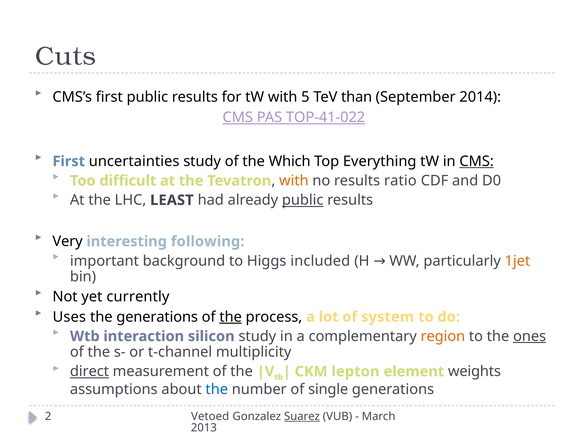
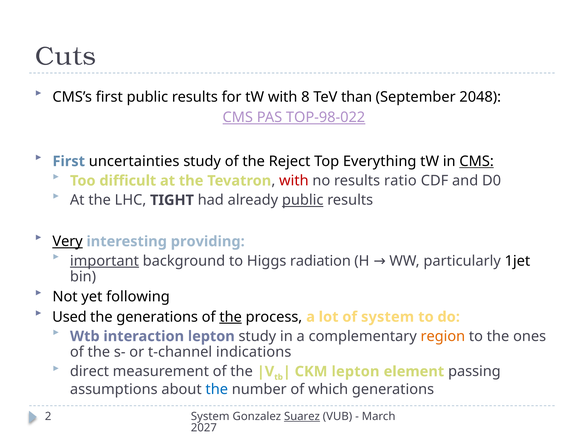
5: 5 -> 8
2014: 2014 -> 2048
TOP-41-022: TOP-41-022 -> TOP-98-022
Which: Which -> Reject
with at (294, 181) colour: orange -> red
LEAST: LEAST -> TIGHT
Very underline: none -> present
following: following -> providing
important underline: none -> present
included: included -> radiation
1jet colour: orange -> black
currently: currently -> following
Uses: Uses -> Used
interaction silicon: silicon -> lepton
ones underline: present -> none
multiplicity: multiplicity -> indications
direct underline: present -> none
weights: weights -> passing
single: single -> which
Vetoed at (210, 416): Vetoed -> System
2013: 2013 -> 2027
